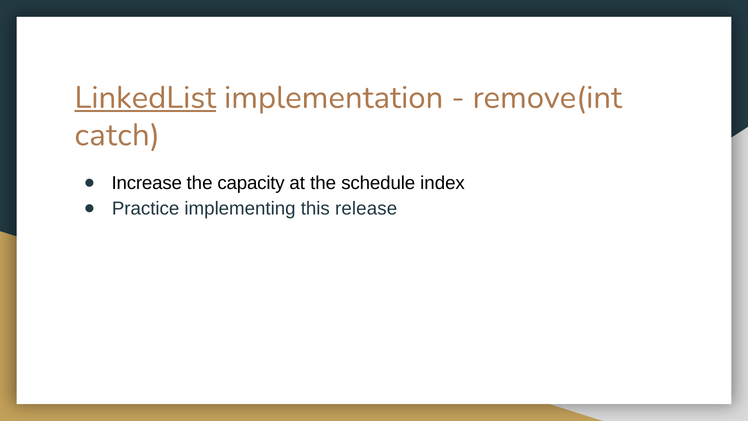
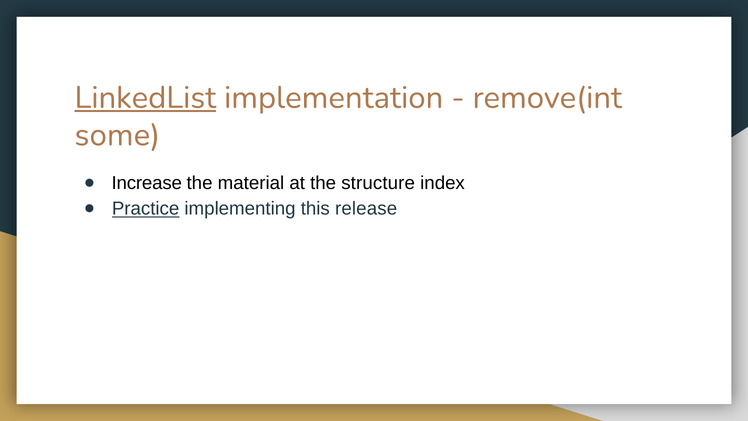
catch: catch -> some
capacity: capacity -> material
schedule: schedule -> structure
Practice underline: none -> present
